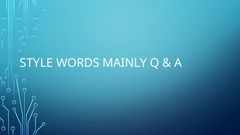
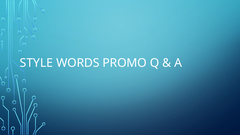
MAINLY: MAINLY -> PROMO
